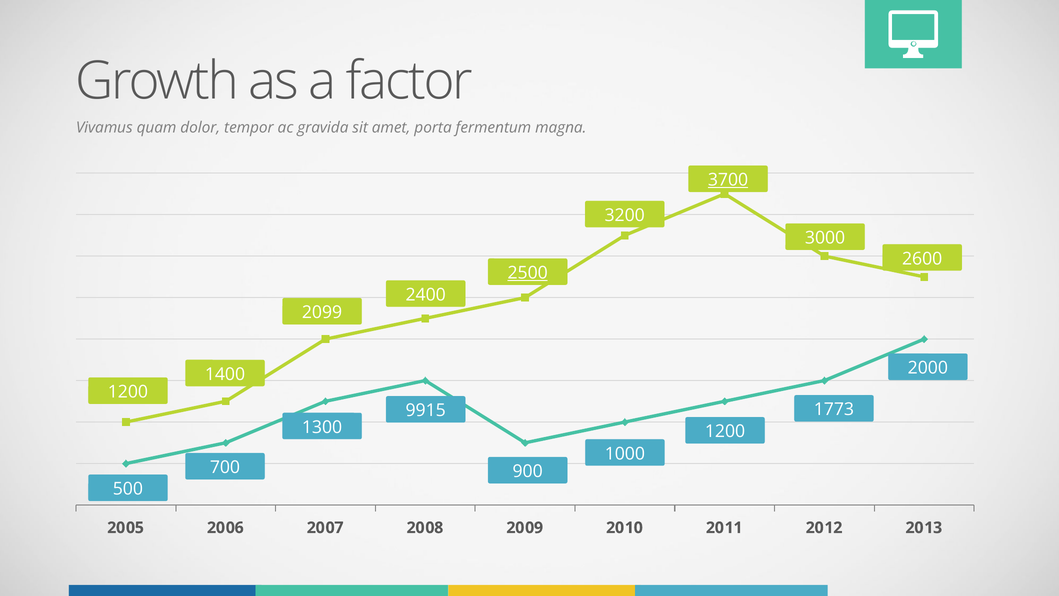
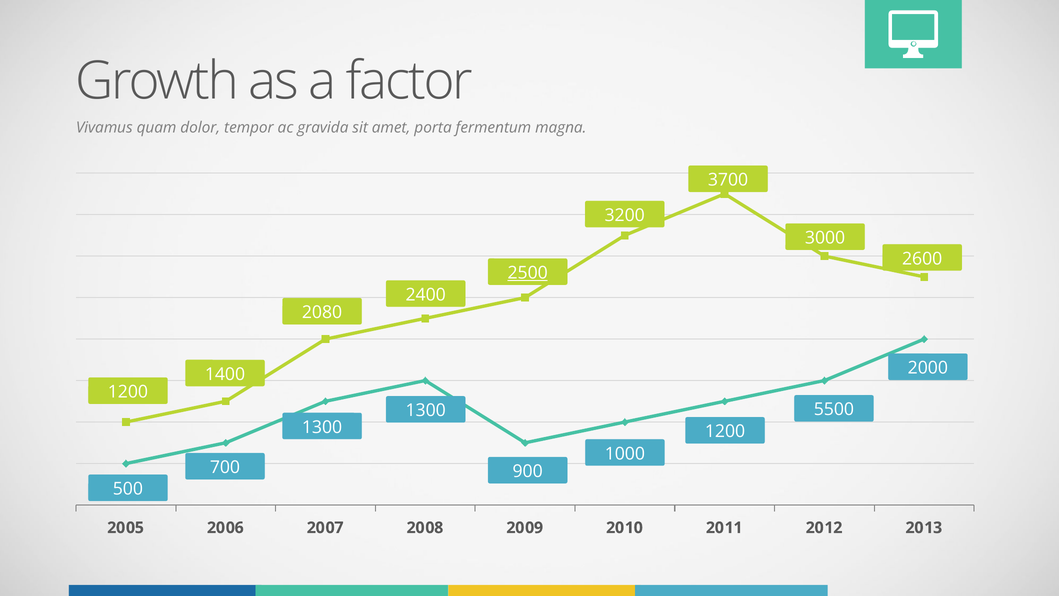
3700 underline: present -> none
2099: 2099 -> 2080
1773: 1773 -> 5500
9915 at (426, 410): 9915 -> 1300
